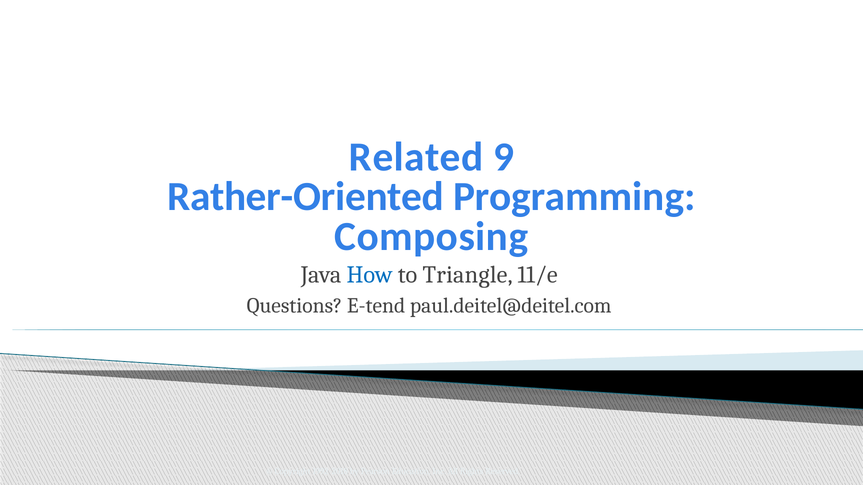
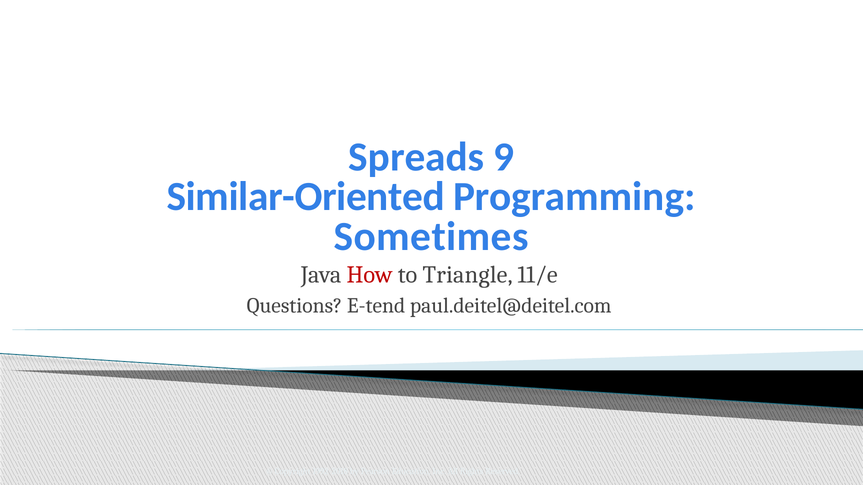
Related: Related -> Spreads
Rather-Oriented: Rather-Oriented -> Similar-Oriented
Composing: Composing -> Sometimes
How colour: blue -> red
